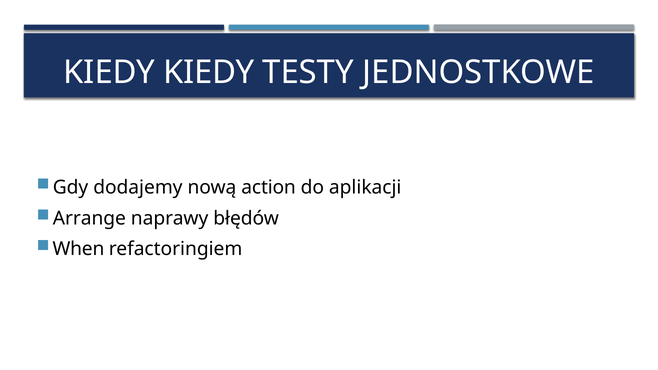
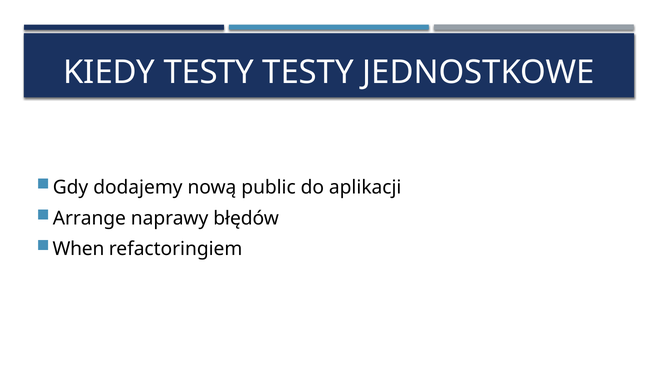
KIEDY KIEDY: KIEDY -> TESTY
action: action -> public
